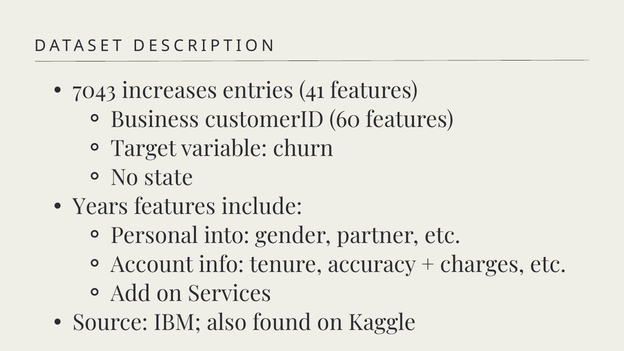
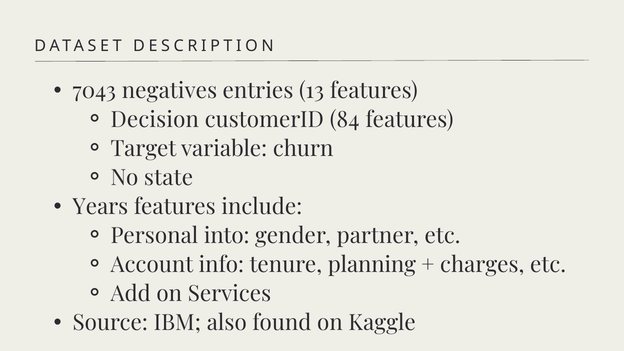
increases: increases -> negatives
41: 41 -> 13
Business: Business -> Decision
60: 60 -> 84
accuracy: accuracy -> planning
